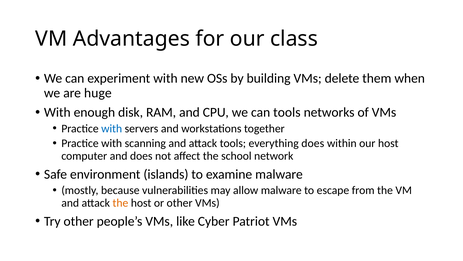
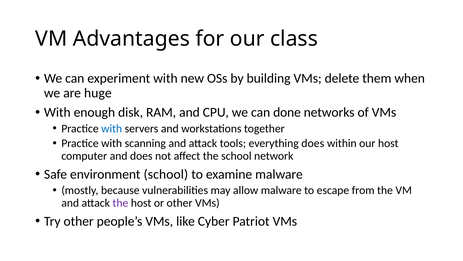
can tools: tools -> done
environment islands: islands -> school
the at (120, 202) colour: orange -> purple
